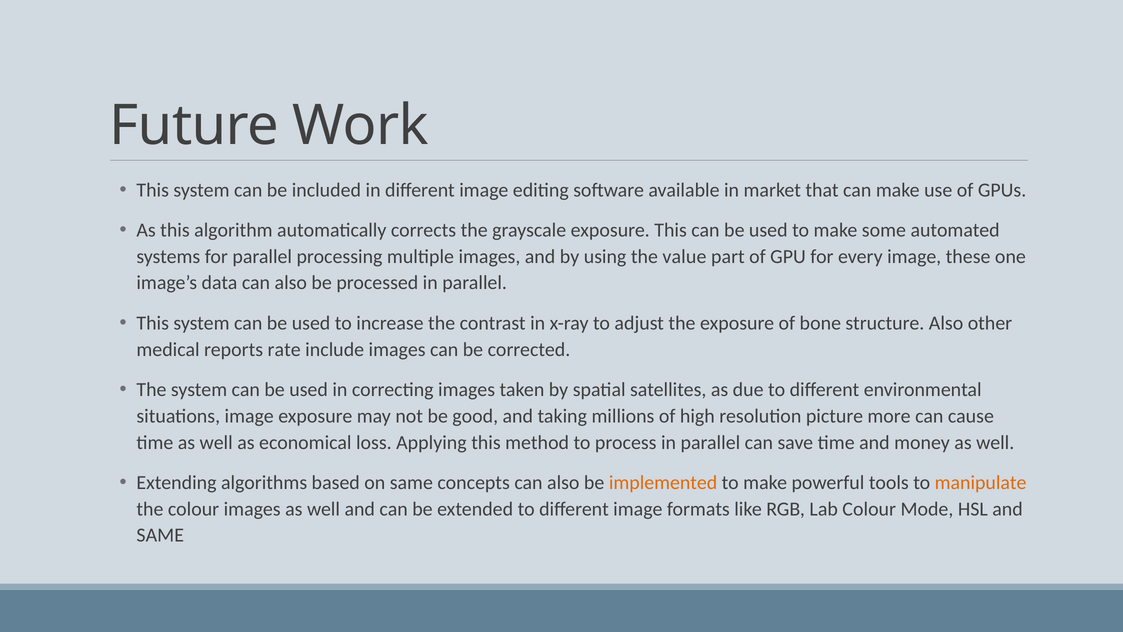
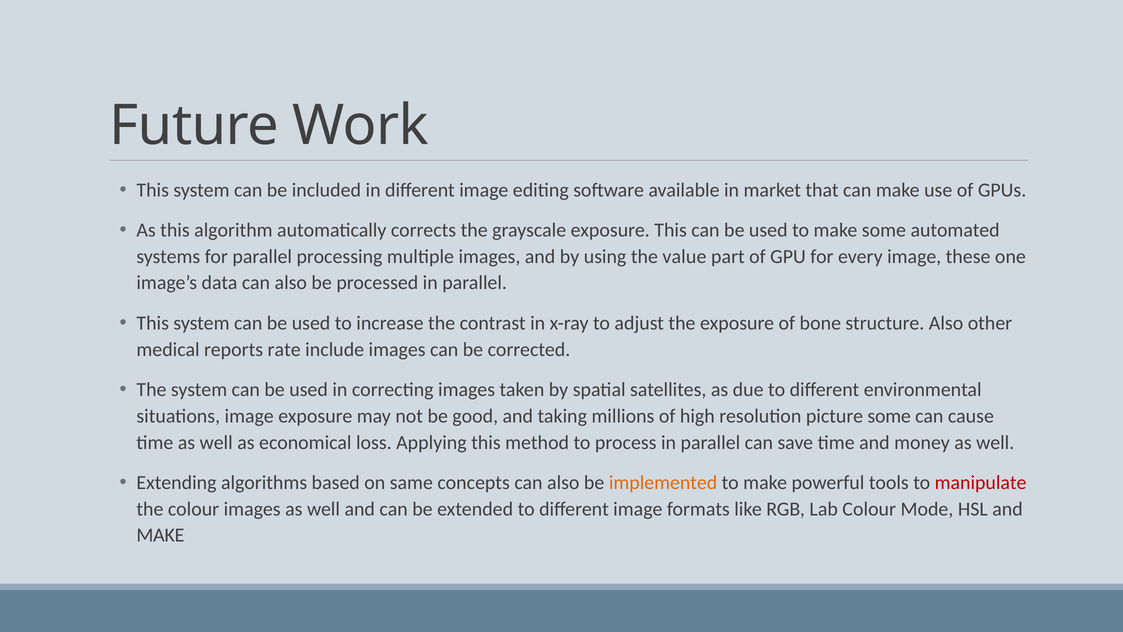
picture more: more -> some
manipulate colour: orange -> red
SAME at (160, 535): SAME -> MAKE
